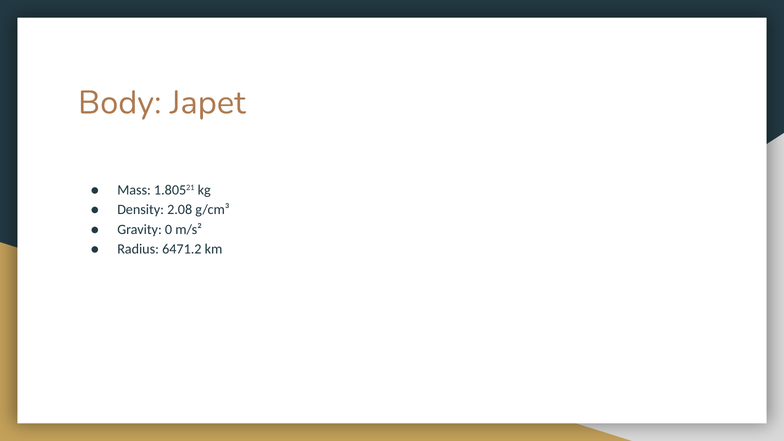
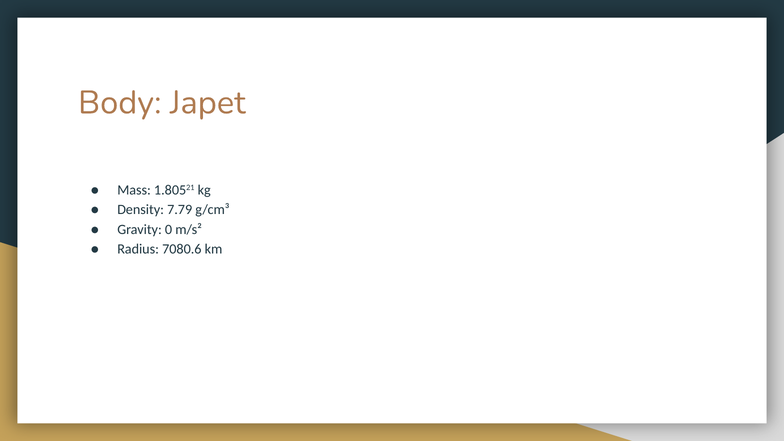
2.08: 2.08 -> 7.79
6471.2: 6471.2 -> 7080.6
